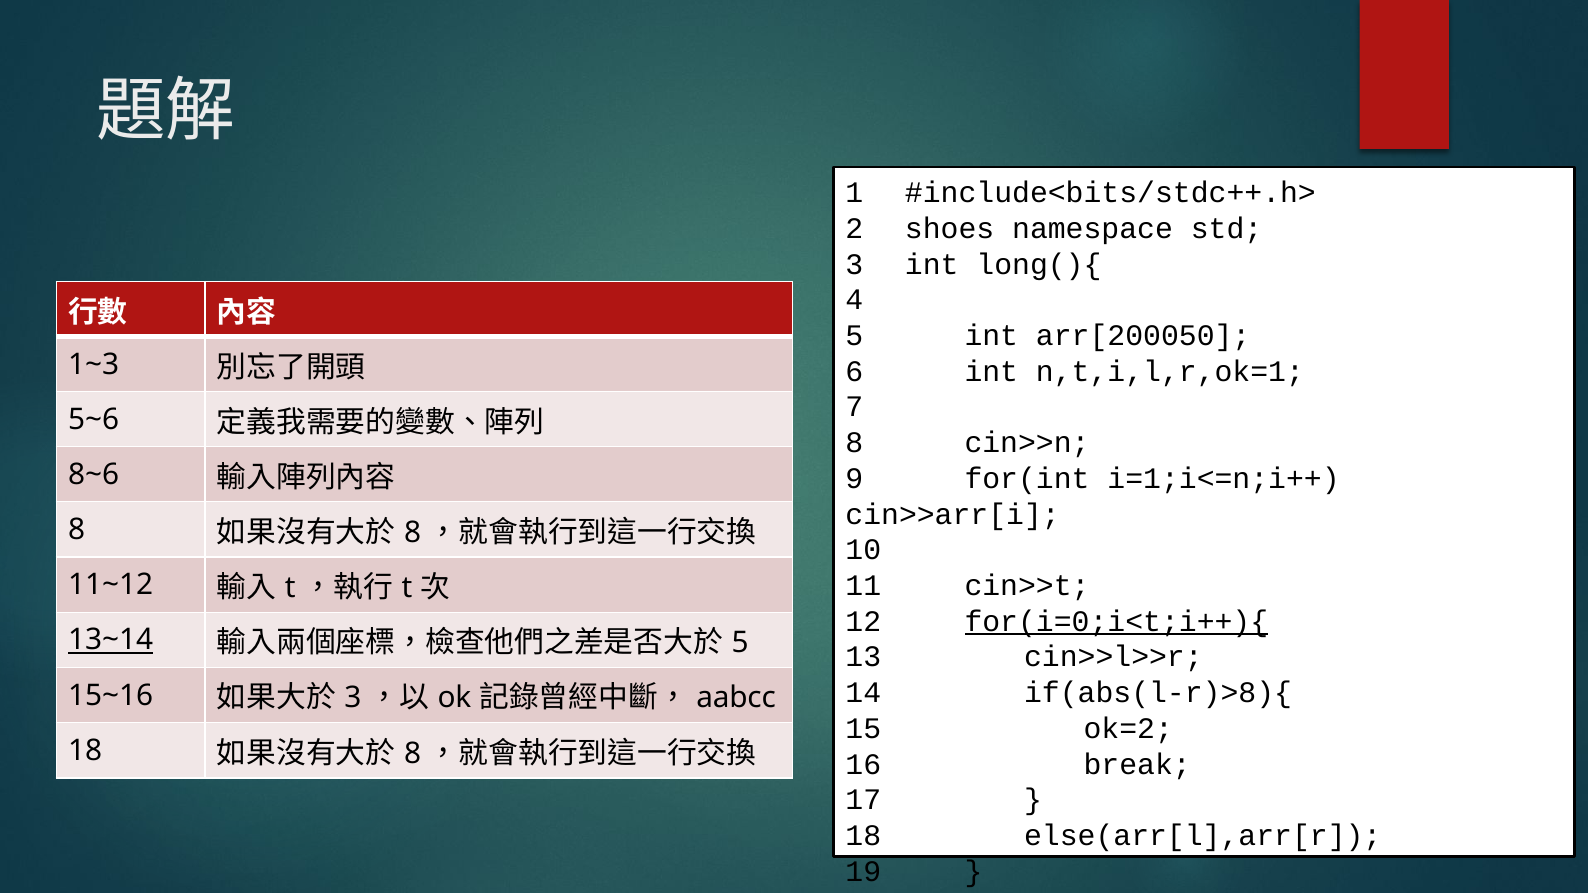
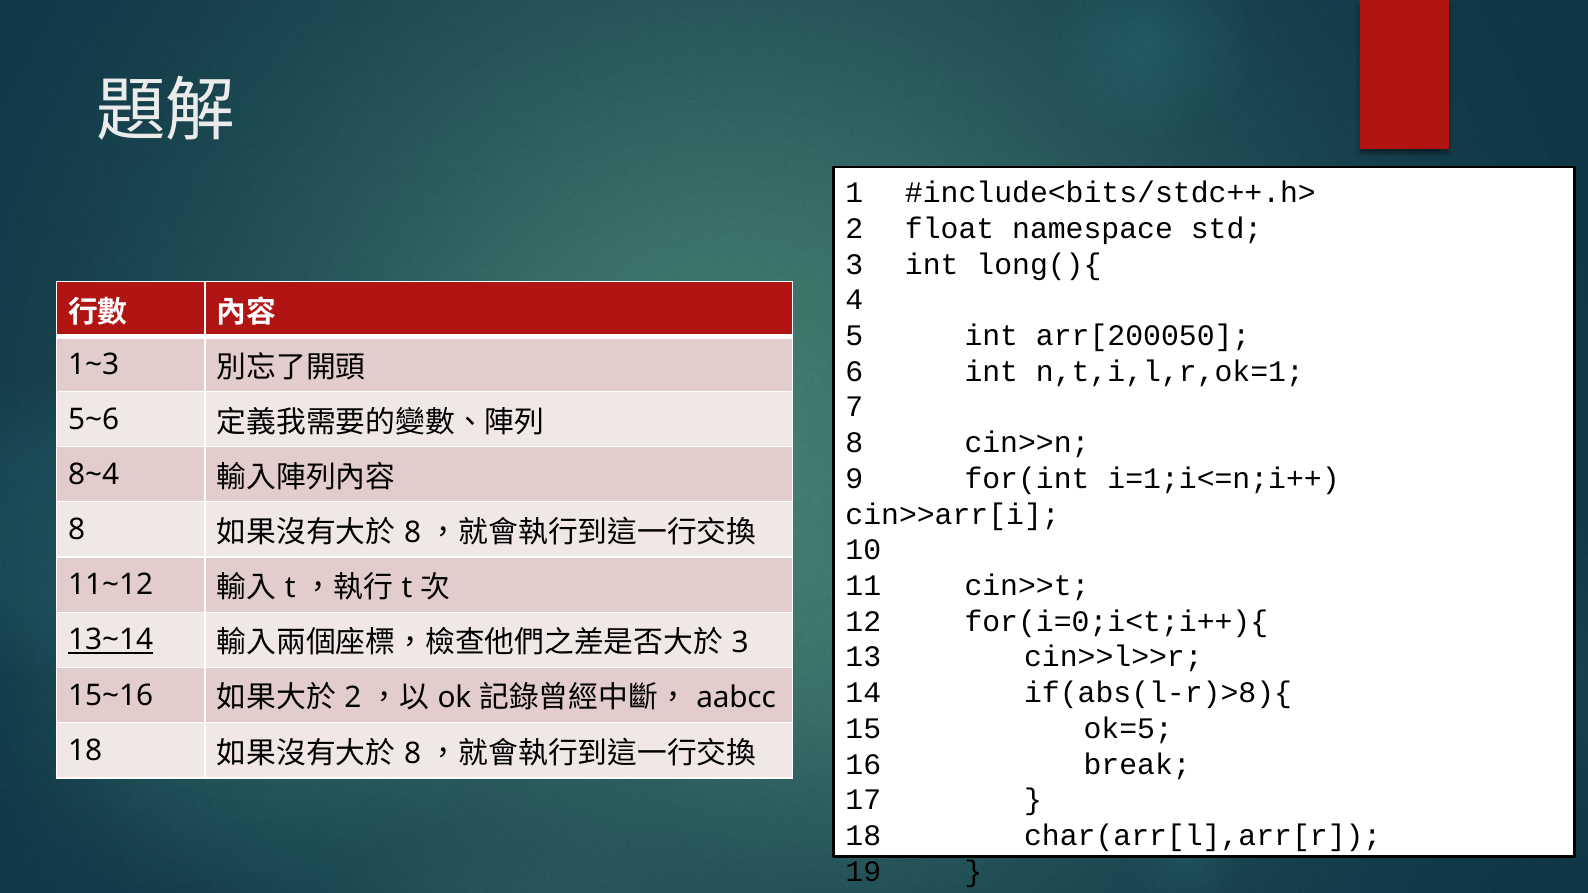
shoes: shoes -> float
8~6: 8~6 -> 8~4
for(i=0;i<t;i++){ underline: present -> none
5 at (740, 643): 5 -> 3
3 at (353, 698): 3 -> 2
ok=2: ok=2 -> ok=5
else(arr[l],arr[r: else(arr[l],arr[r -> char(arr[l],arr[r
